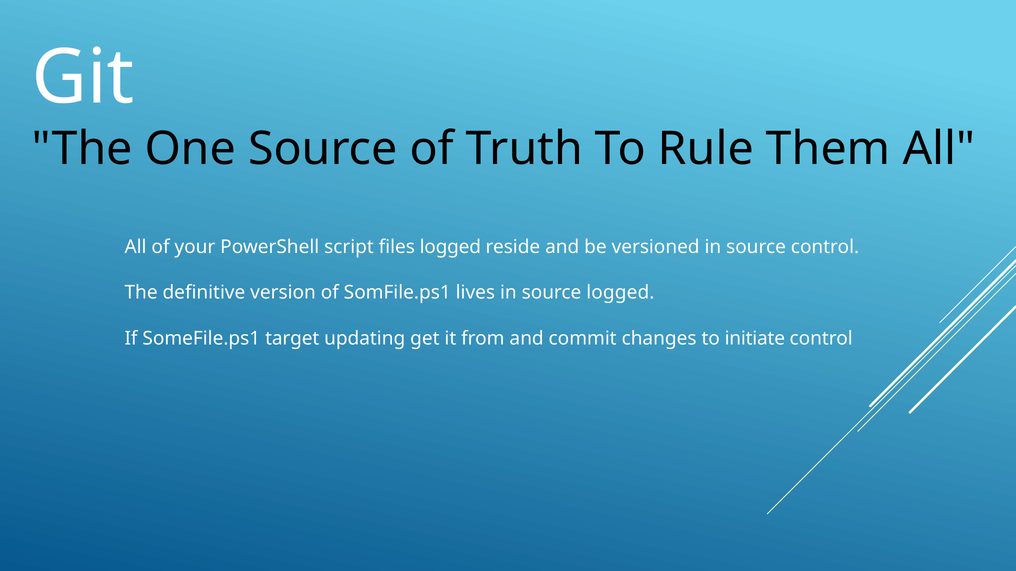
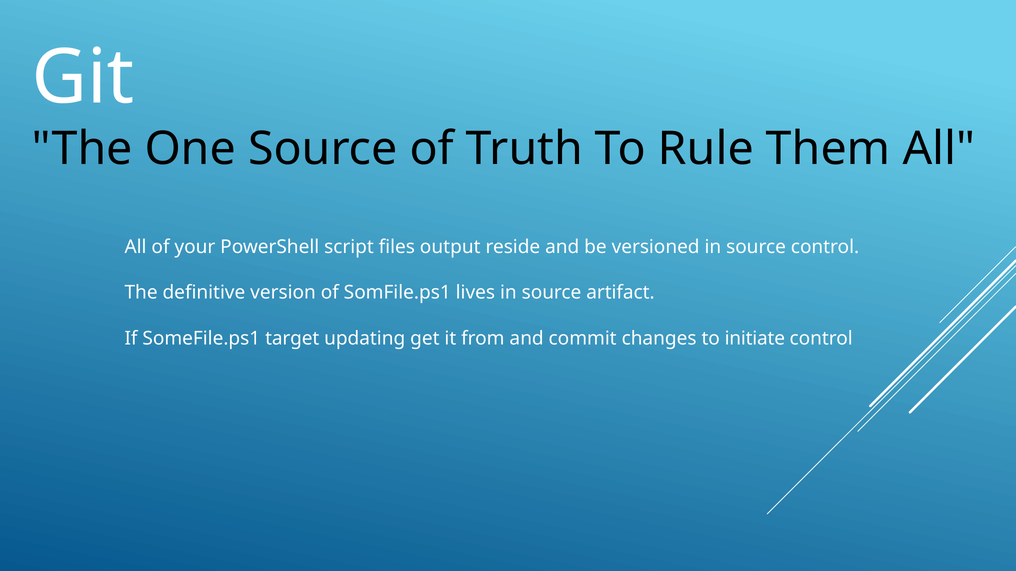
files logged: logged -> output
source logged: logged -> artifact
